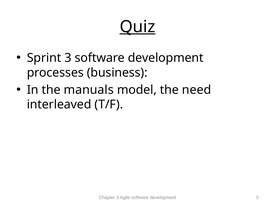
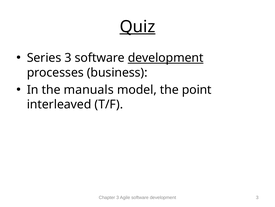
Sprint: Sprint -> Series
development at (166, 58) underline: none -> present
need: need -> point
